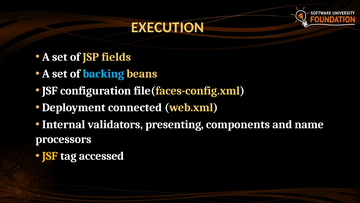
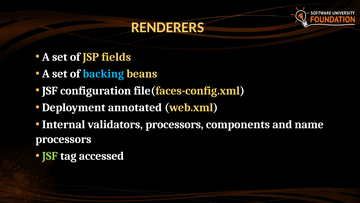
EXECUTION: EXECUTION -> RENDERERS
connected: connected -> annotated
validators presenting: presenting -> processors
JSF at (50, 156) colour: yellow -> light green
